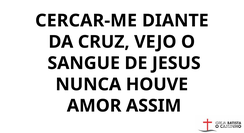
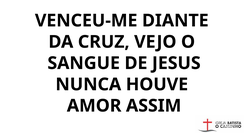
CERCAR-ME: CERCAR-ME -> VENCEU-ME
